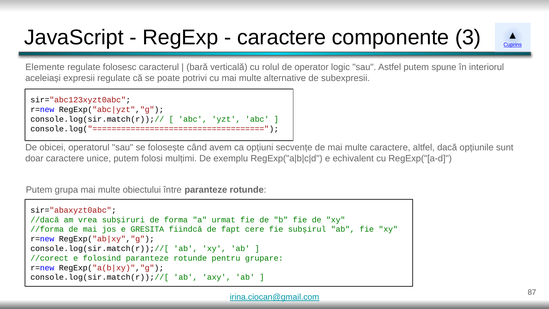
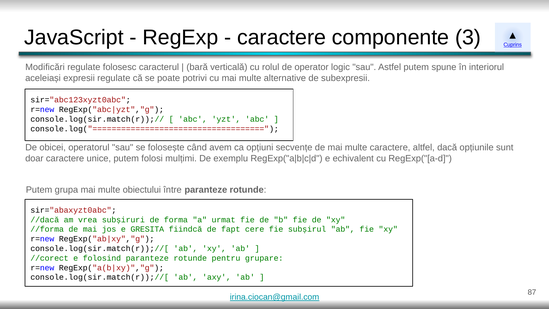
Elemente: Elemente -> Modificări
